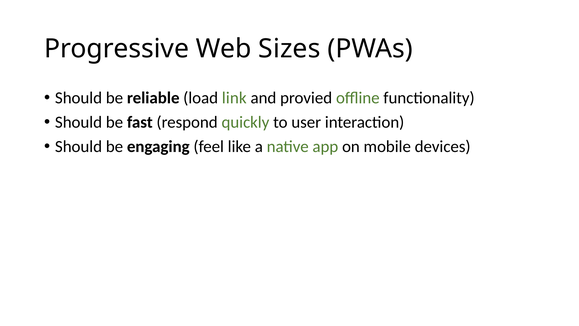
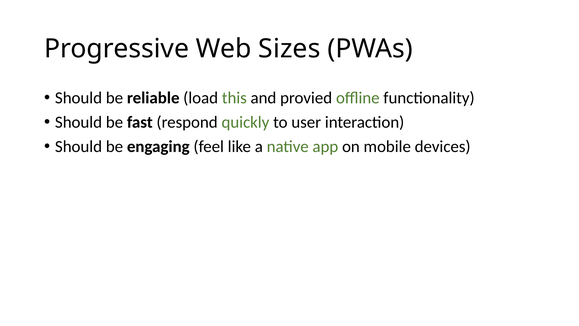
link: link -> this
